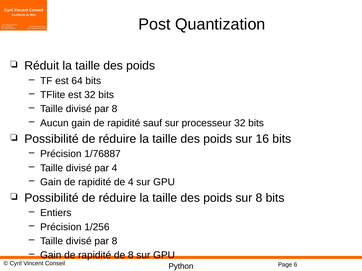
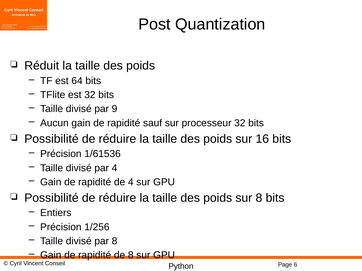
8 at (115, 109): 8 -> 9
1/76887: 1/76887 -> 1/61536
